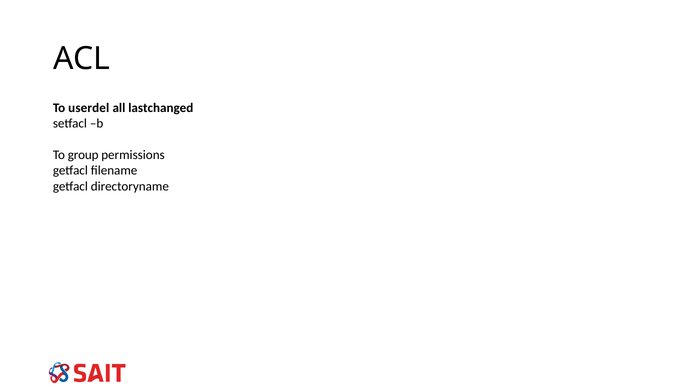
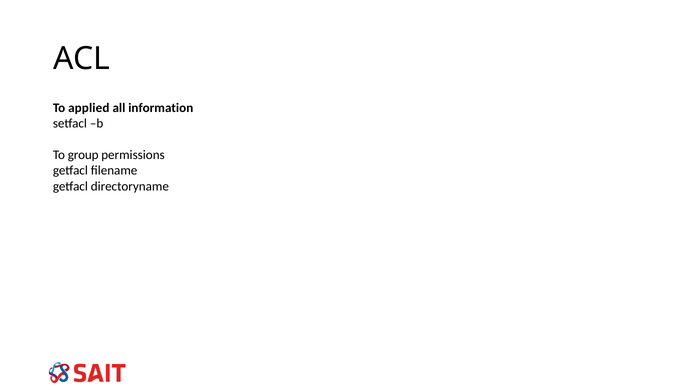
userdel: userdel -> applied
lastchanged: lastchanged -> information
